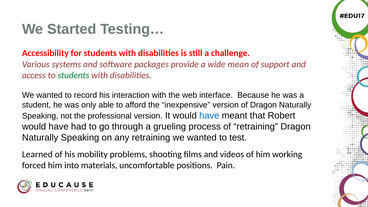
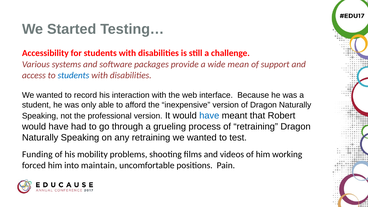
students at (73, 75) colour: green -> blue
Learned: Learned -> Funding
materials: materials -> maintain
